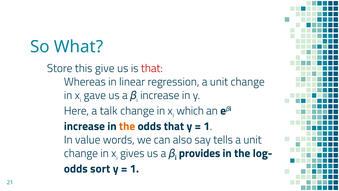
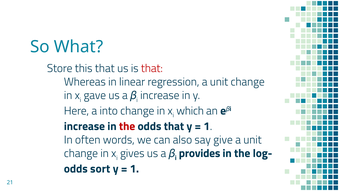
this give: give -> that
talk: talk -> into
the at (127, 126) colour: orange -> red
value: value -> often
tells: tells -> give
